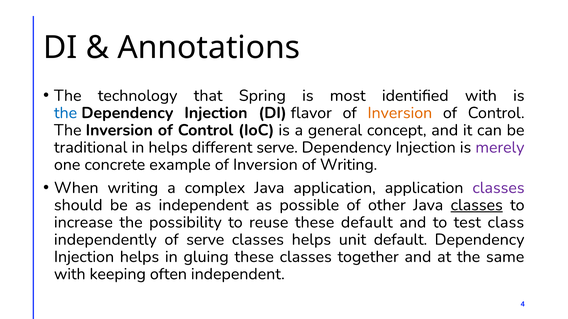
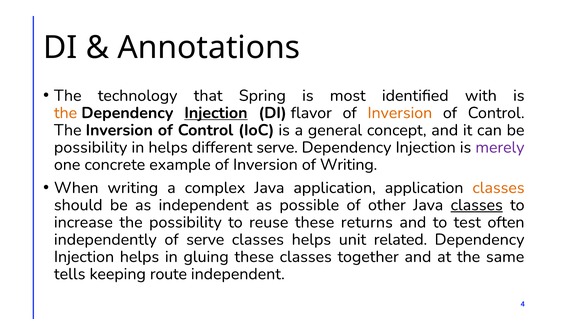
the at (66, 113) colour: blue -> orange
Injection at (216, 113) underline: none -> present
traditional at (91, 148): traditional -> possibility
classes at (498, 188) colour: purple -> orange
these default: default -> returns
class: class -> often
unit default: default -> related
with at (70, 274): with -> tells
often: often -> route
